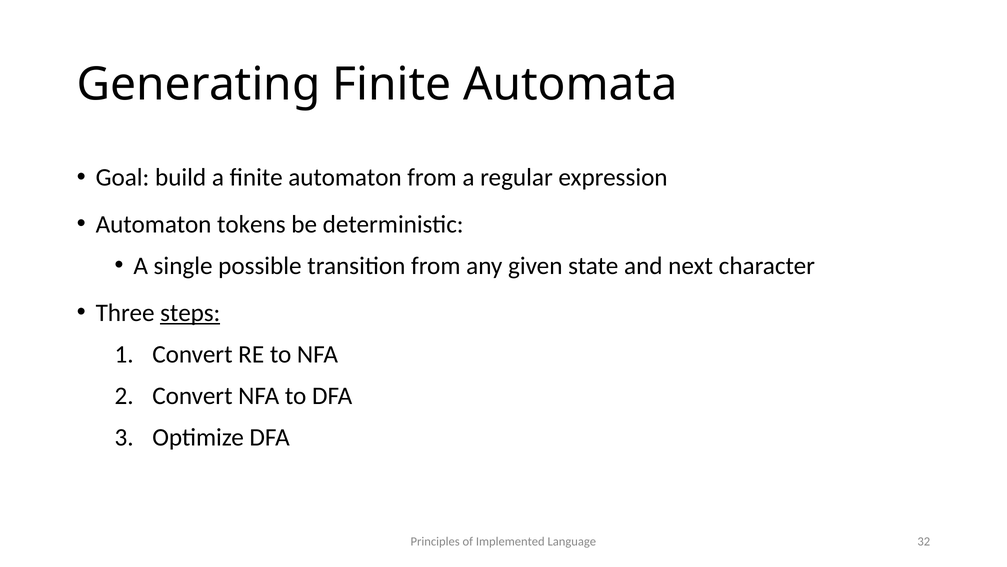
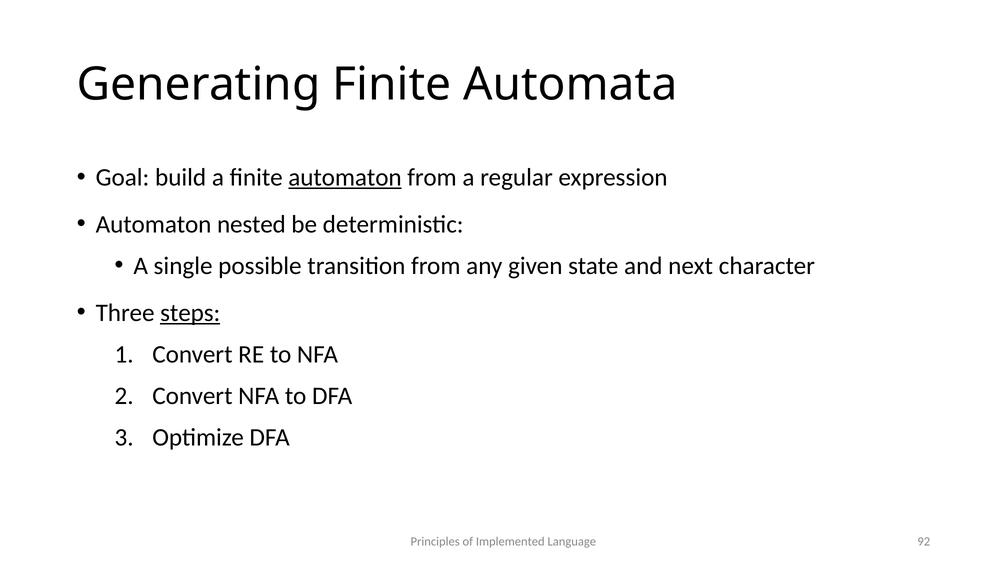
automaton at (345, 177) underline: none -> present
tokens: tokens -> nested
32: 32 -> 92
